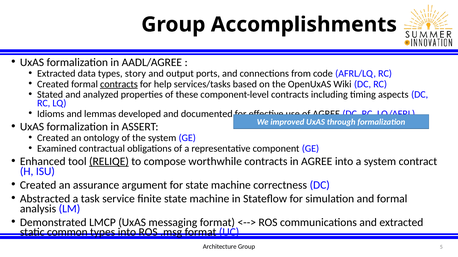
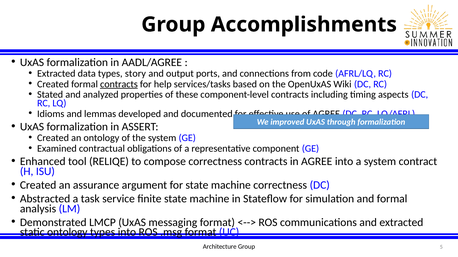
RELIQE underline: present -> none
compose worthwhile: worthwhile -> correctness
static common: common -> ontology
